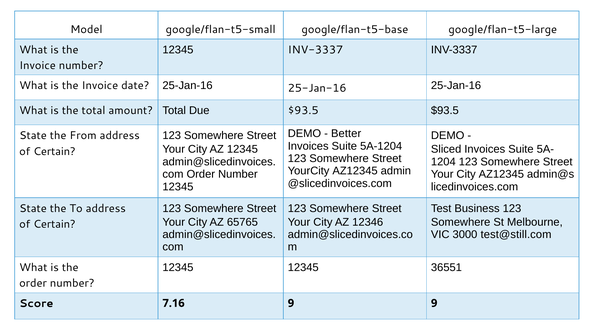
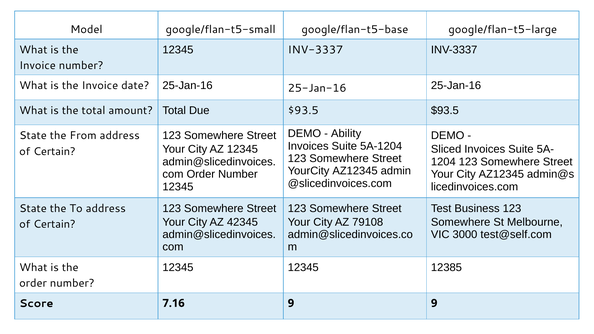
Better: Better -> Ability
65765: 65765 -> 42345
12346: 12346 -> 79108
test@still.com: test@still.com -> test@self.com
36551: 36551 -> 12385
